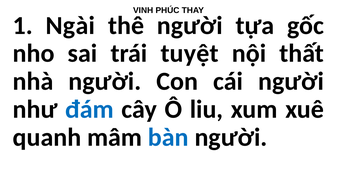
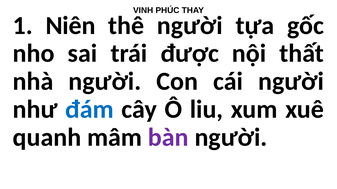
Ngài: Ngài -> Niên
tuyệt: tuyệt -> được
bàn colour: blue -> purple
